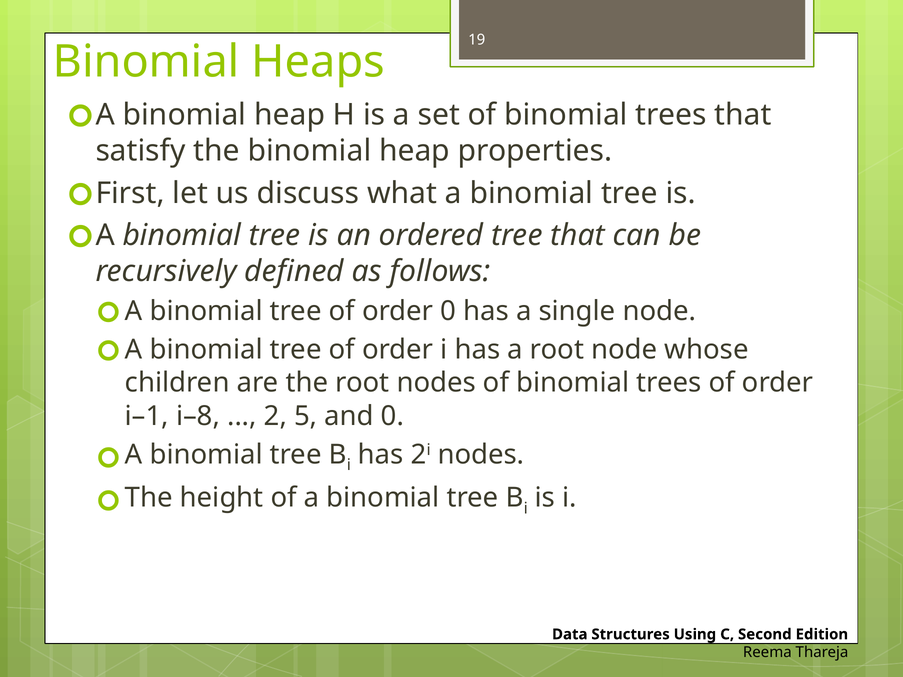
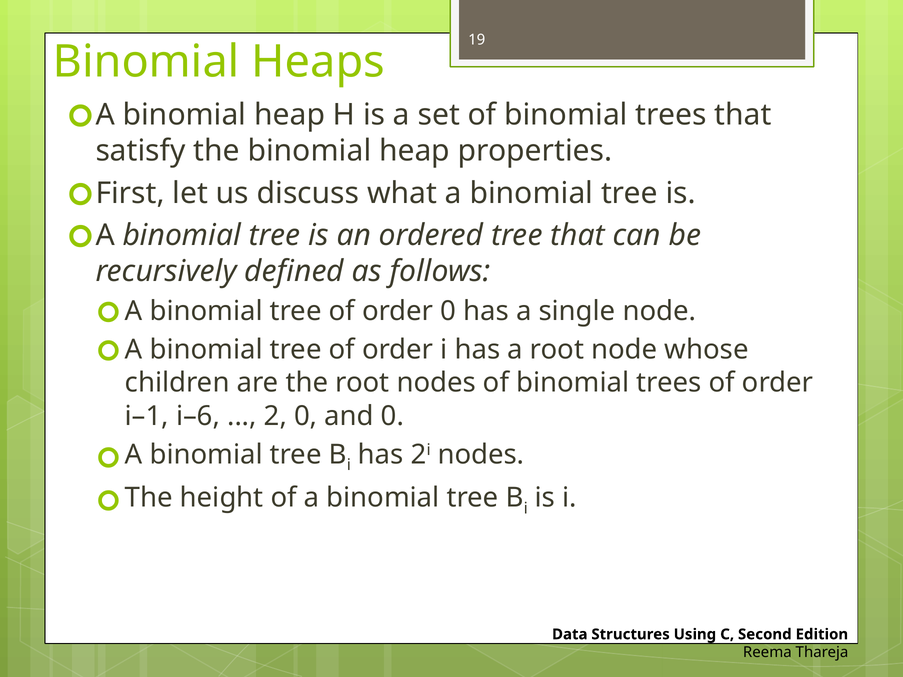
i–8: i–8 -> i–6
2 5: 5 -> 0
